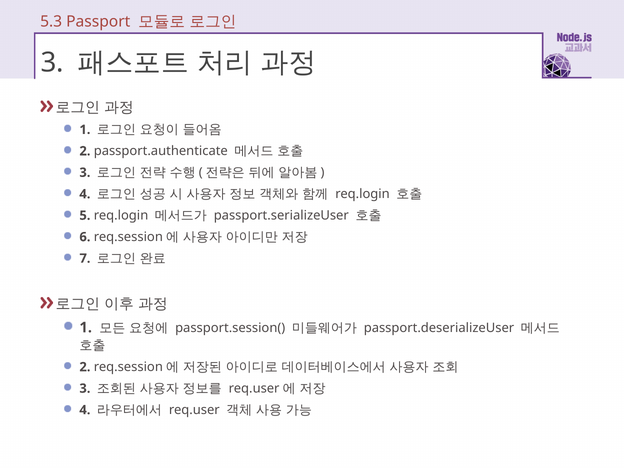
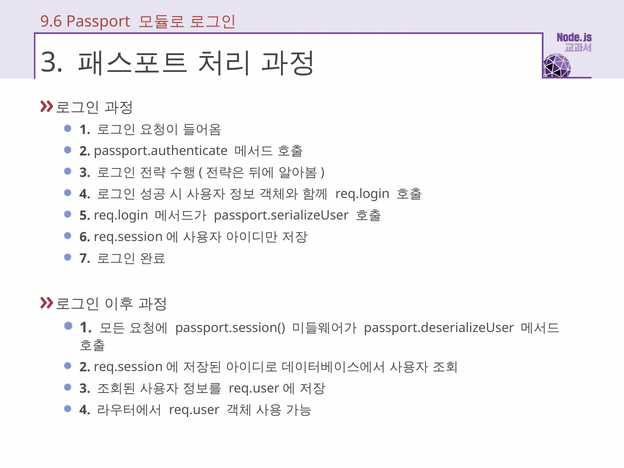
5.3: 5.3 -> 9.6
